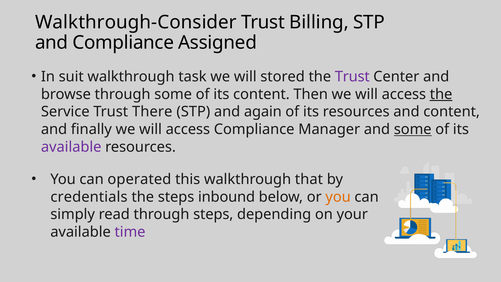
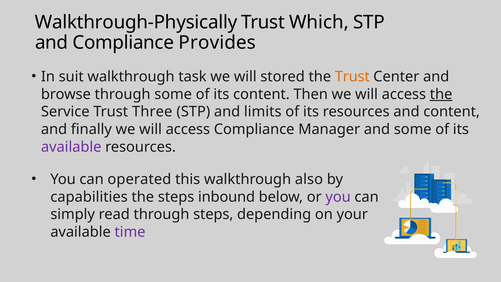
Walkthrough-Consider: Walkthrough-Consider -> Walkthrough-Physically
Billing: Billing -> Which
Assigned: Assigned -> Provides
Trust at (352, 77) colour: purple -> orange
There: There -> Three
again: again -> limits
some at (413, 129) underline: present -> none
that: that -> also
credentials: credentials -> capabilities
you at (338, 197) colour: orange -> purple
